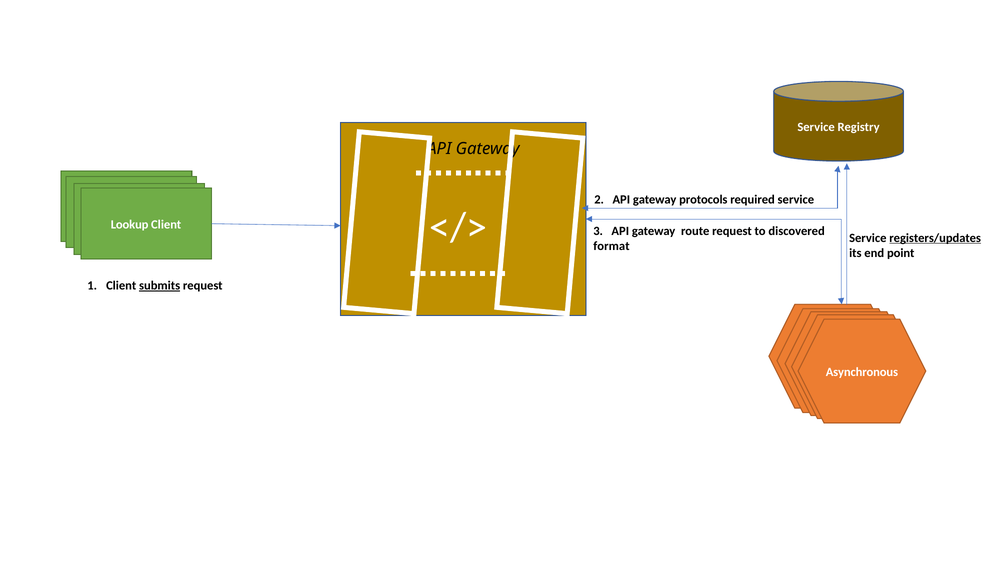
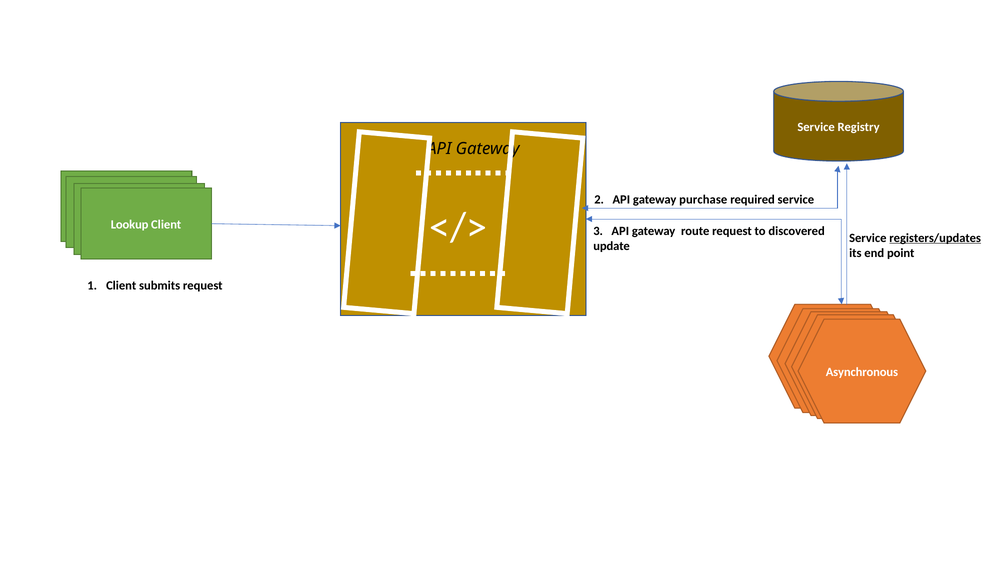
protocols: protocols -> purchase
format: format -> update
submits underline: present -> none
